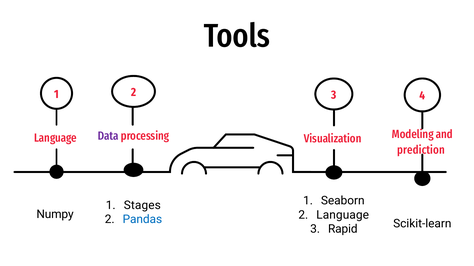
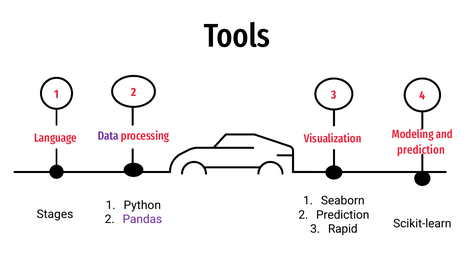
Stages: Stages -> Python
Numpy: Numpy -> Stages
Language at (343, 215): Language -> Prediction
Pandas colour: blue -> purple
